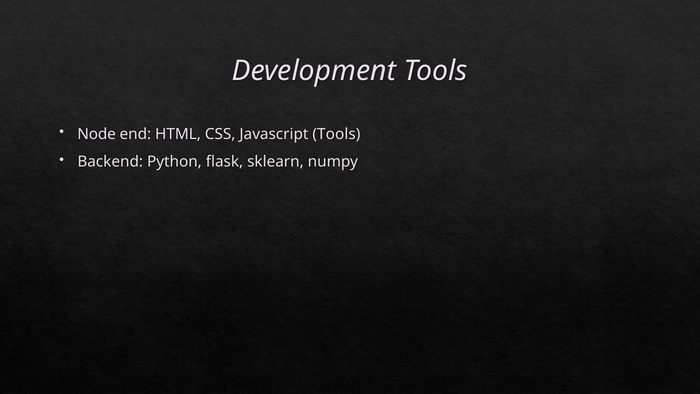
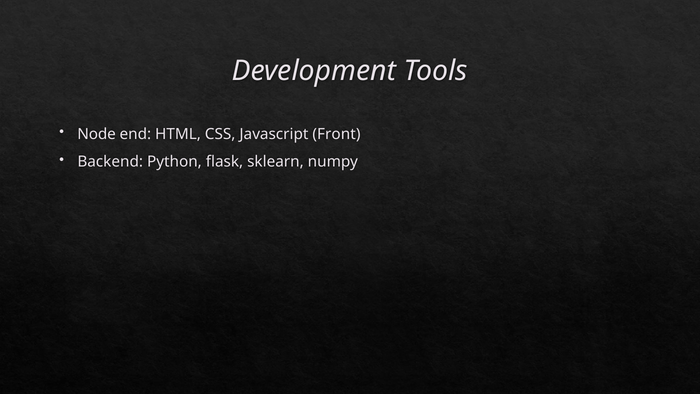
Javascript Tools: Tools -> Front
